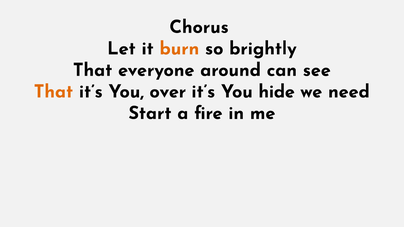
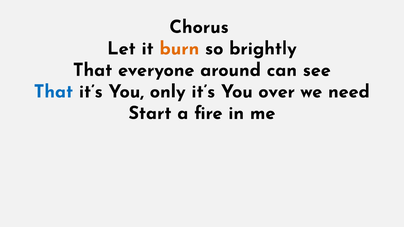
That at (53, 92) colour: orange -> blue
over: over -> only
hide: hide -> over
